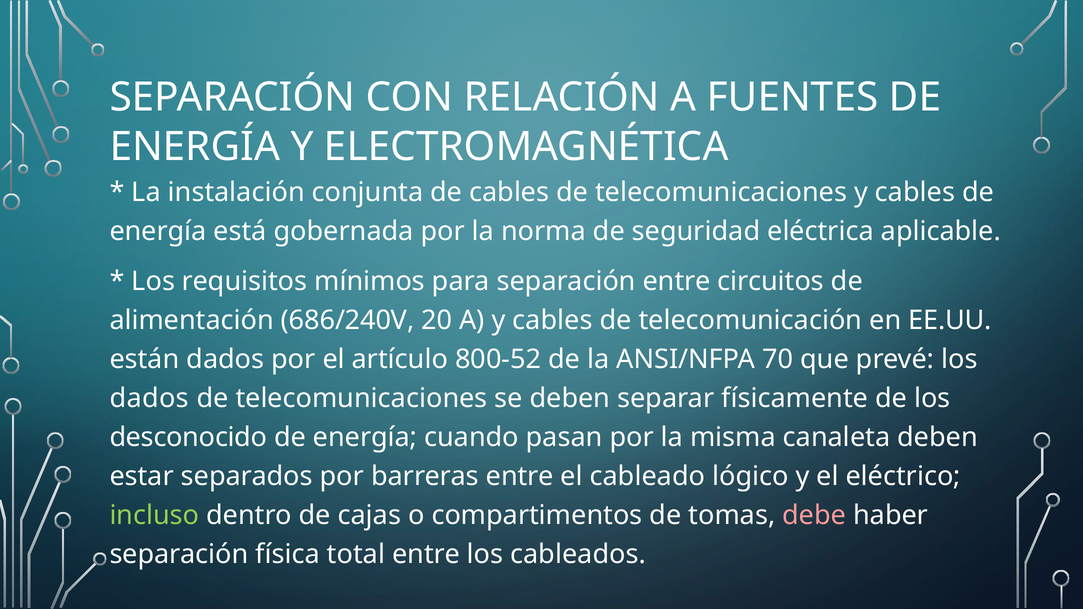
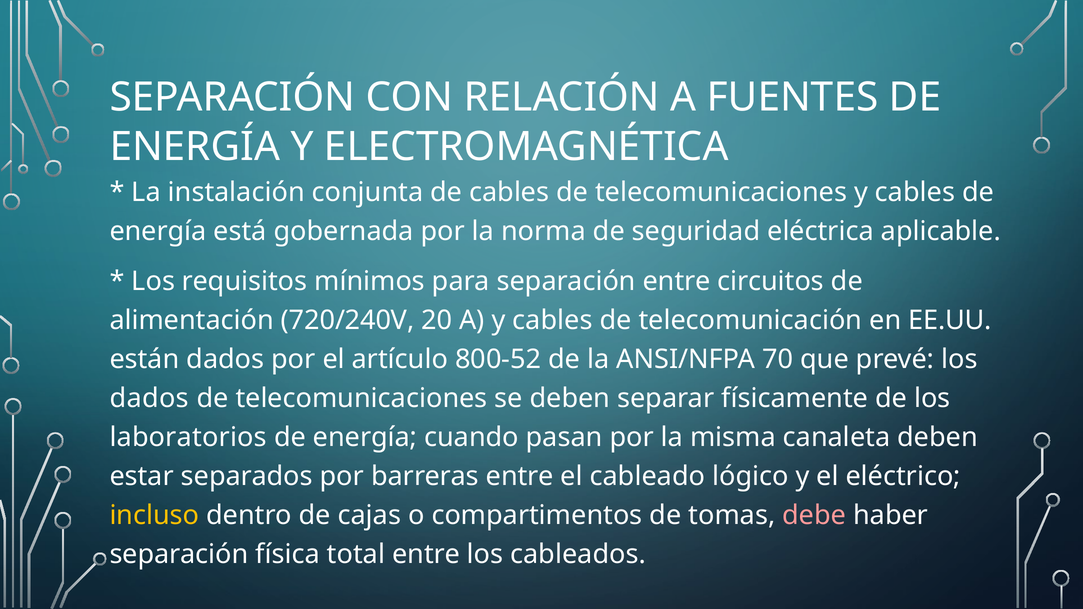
686/240V: 686/240V -> 720/240V
desconocido: desconocido -> laboratorios
incluso colour: light green -> yellow
